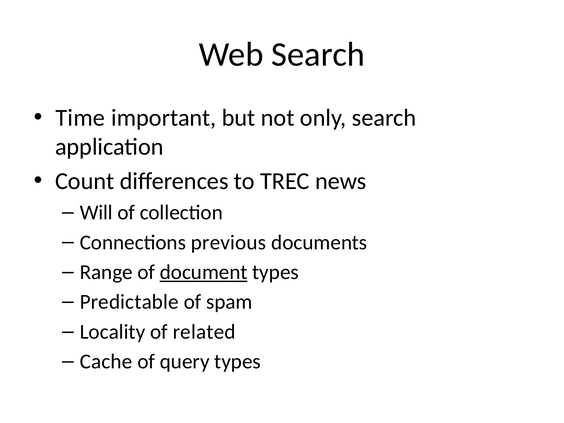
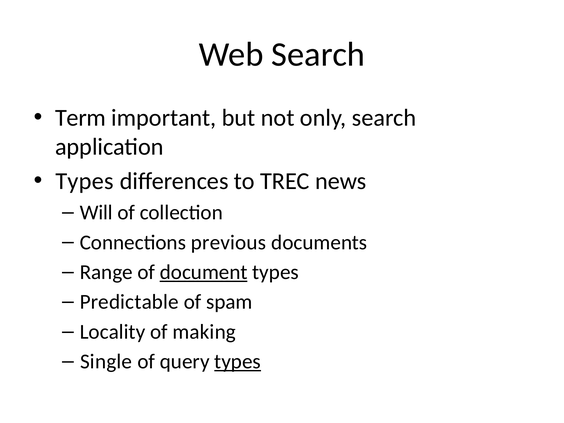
Time: Time -> Term
Count at (85, 181): Count -> Types
related: related -> making
Cache: Cache -> Single
types at (238, 362) underline: none -> present
